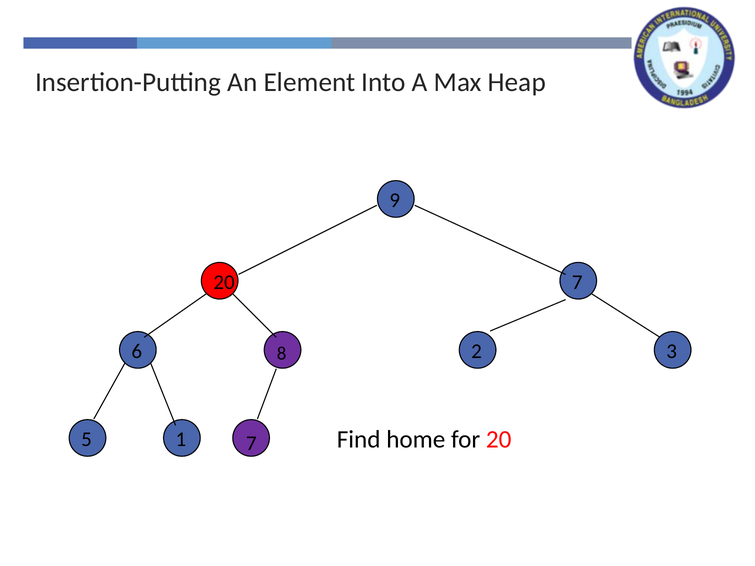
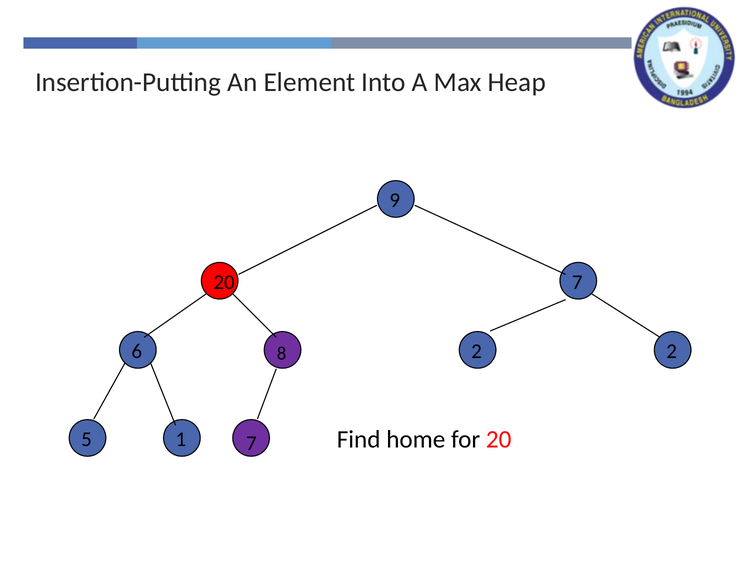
2 3: 3 -> 2
